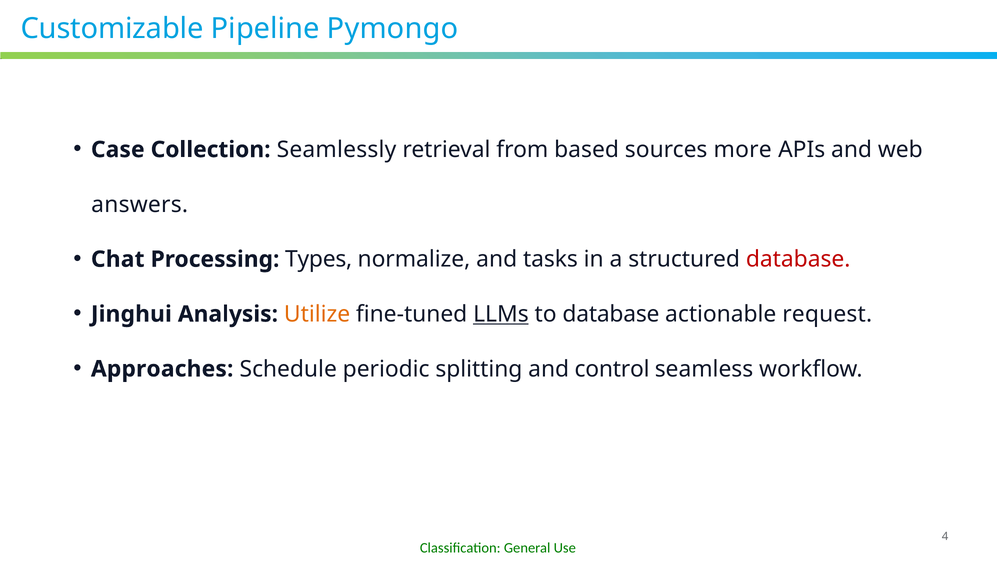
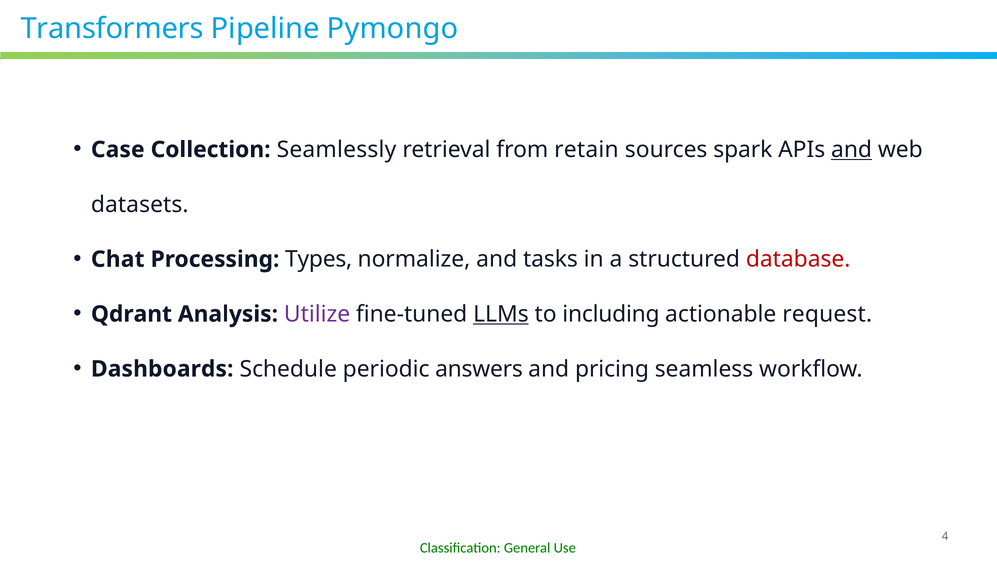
Customizable: Customizable -> Transformers
based: based -> retain
more: more -> spark
and at (852, 150) underline: none -> present
answers: answers -> datasets
Jinghui: Jinghui -> Qdrant
Utilize colour: orange -> purple
to database: database -> including
Approaches: Approaches -> Dashboards
splitting: splitting -> answers
control: control -> pricing
